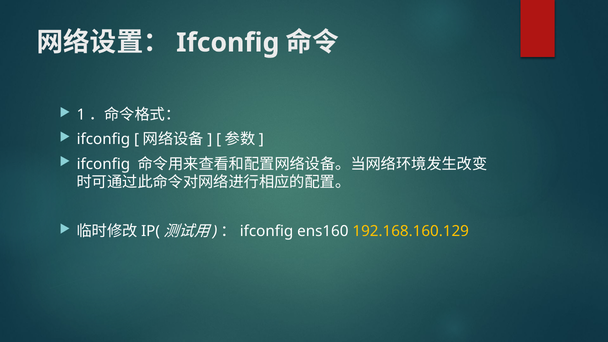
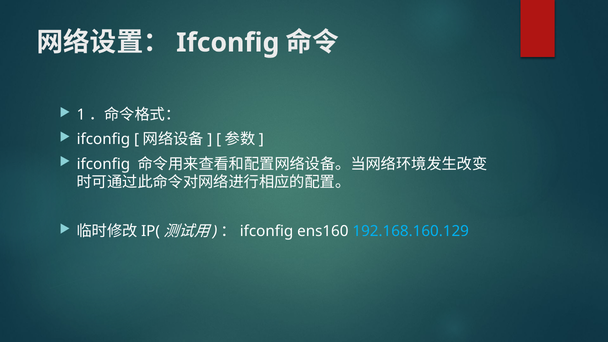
192.168.160.129 colour: yellow -> light blue
